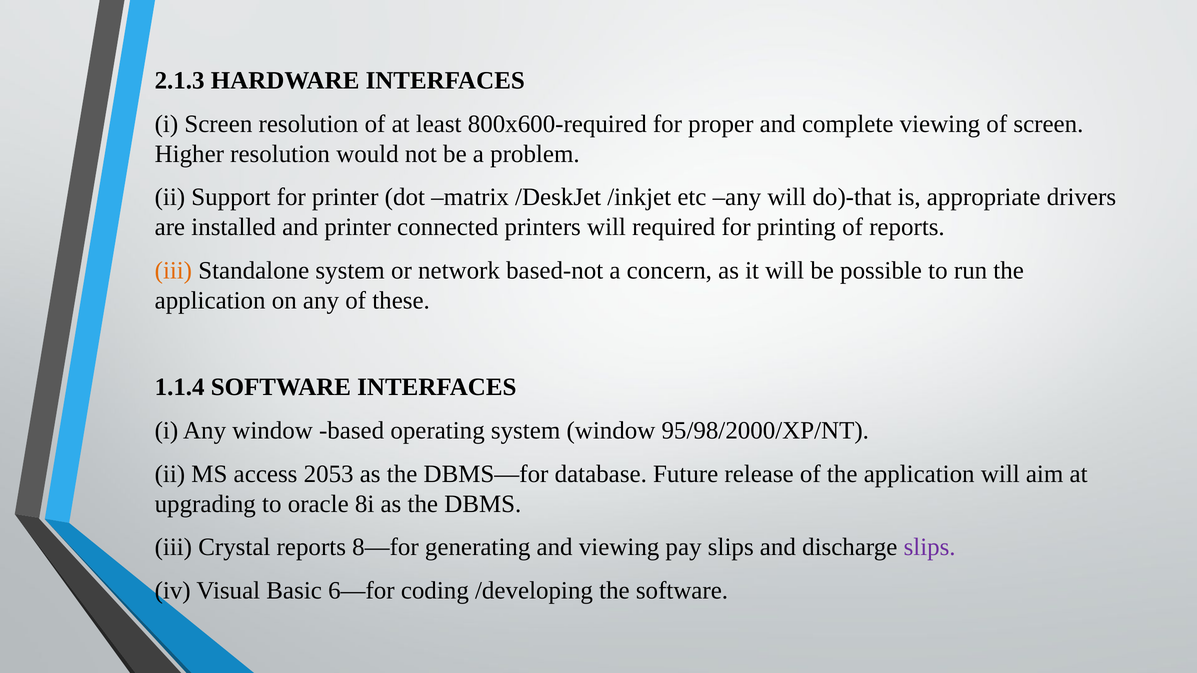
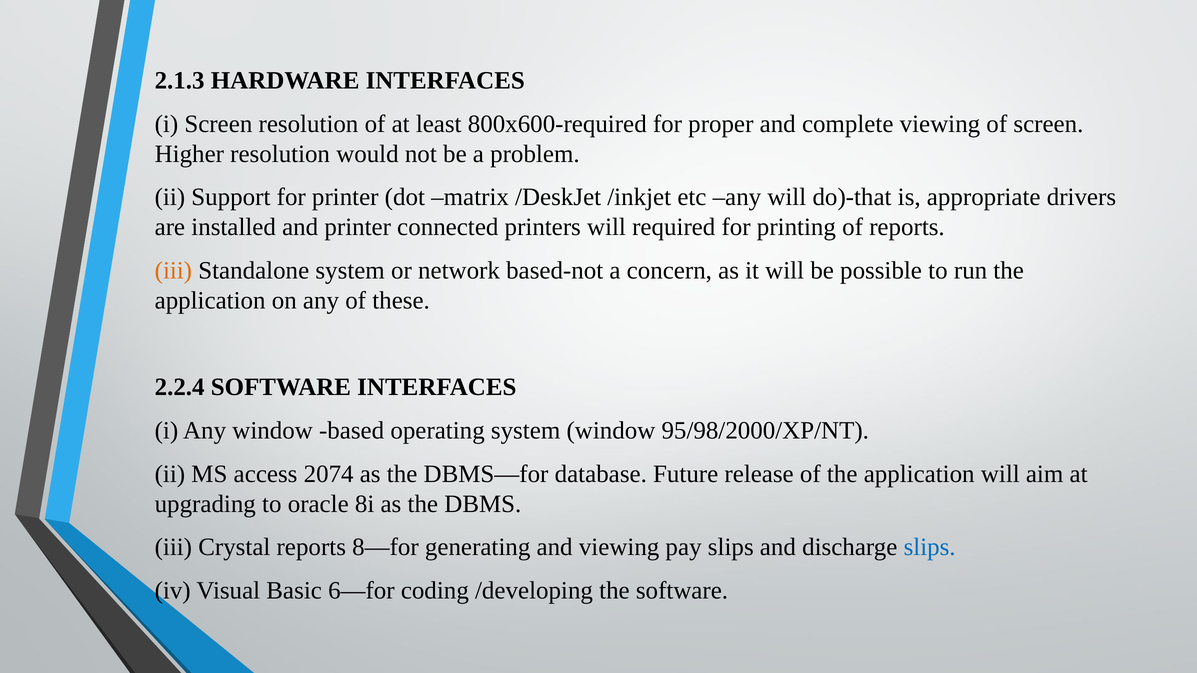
1.1.4: 1.1.4 -> 2.2.4
2053: 2053 -> 2074
slips at (930, 548) colour: purple -> blue
